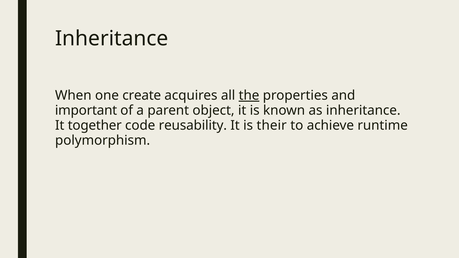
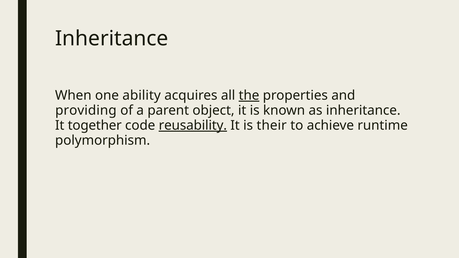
create: create -> ability
important: important -> providing
reusability underline: none -> present
